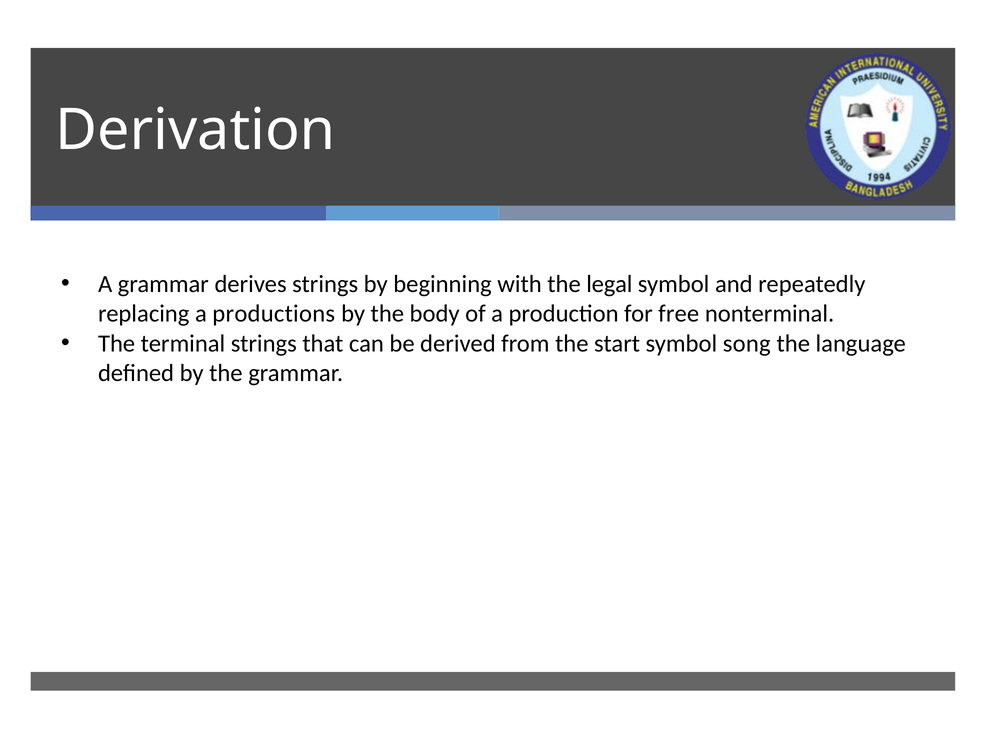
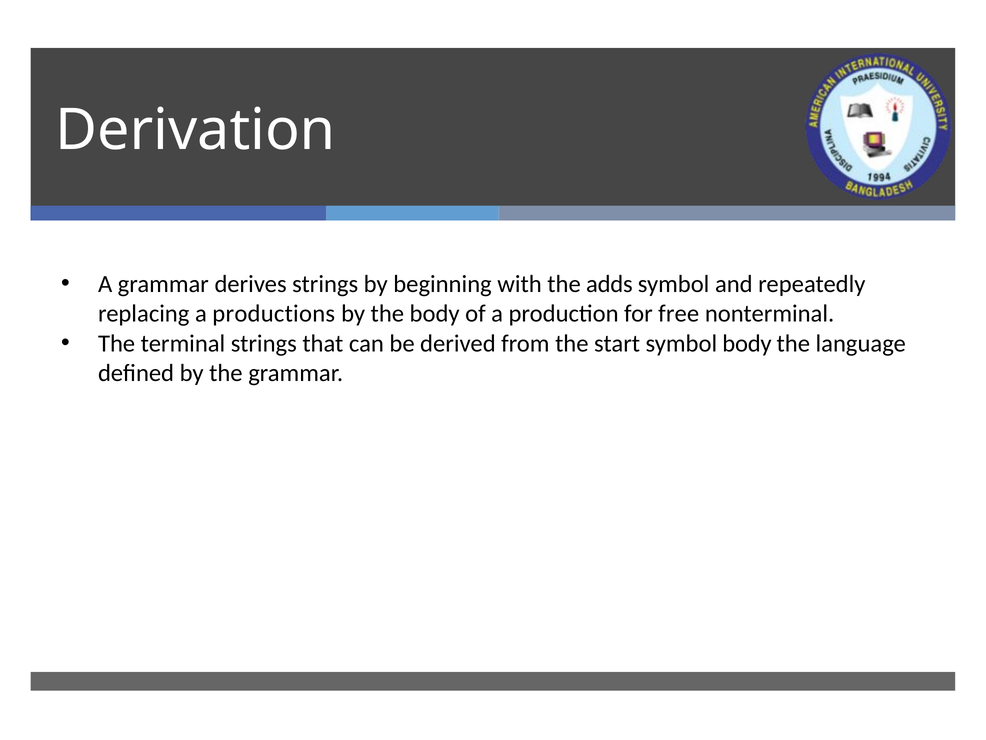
legal: legal -> adds
symbol song: song -> body
